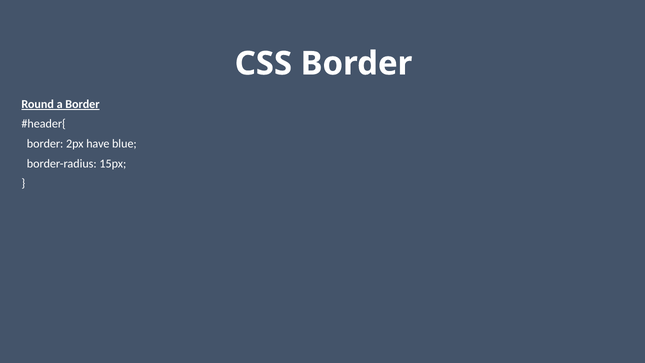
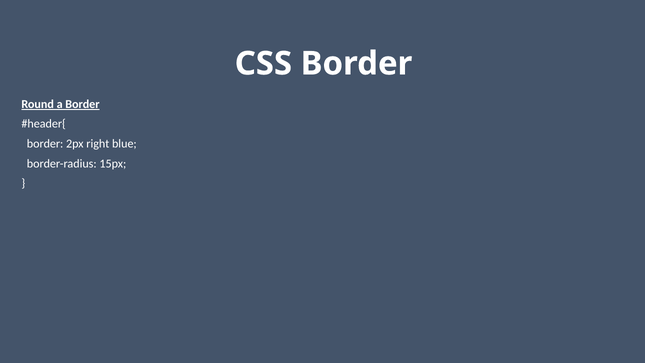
have: have -> right
